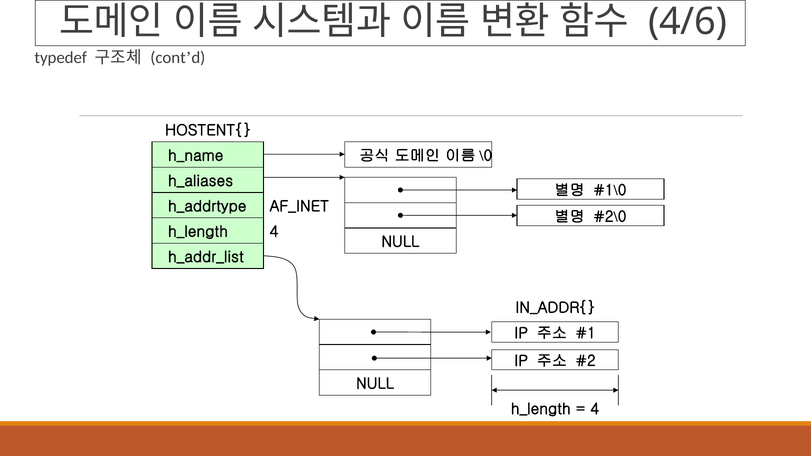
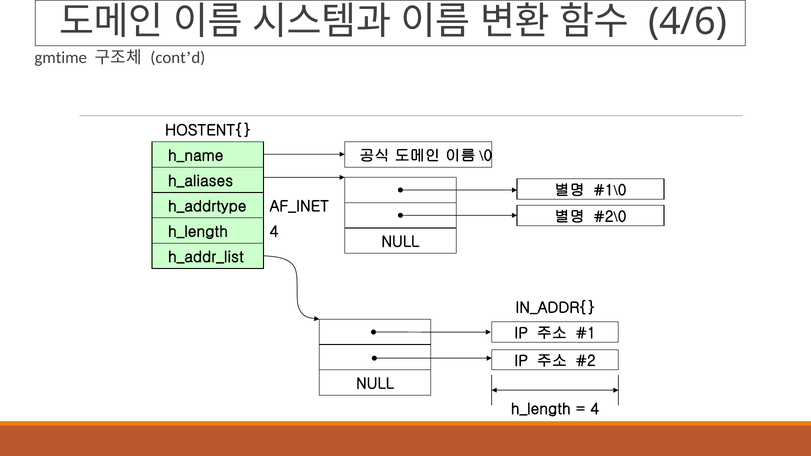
typedef: typedef -> gmtime
